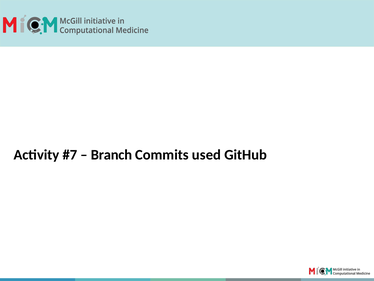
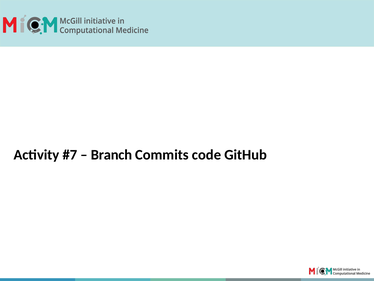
used: used -> code
